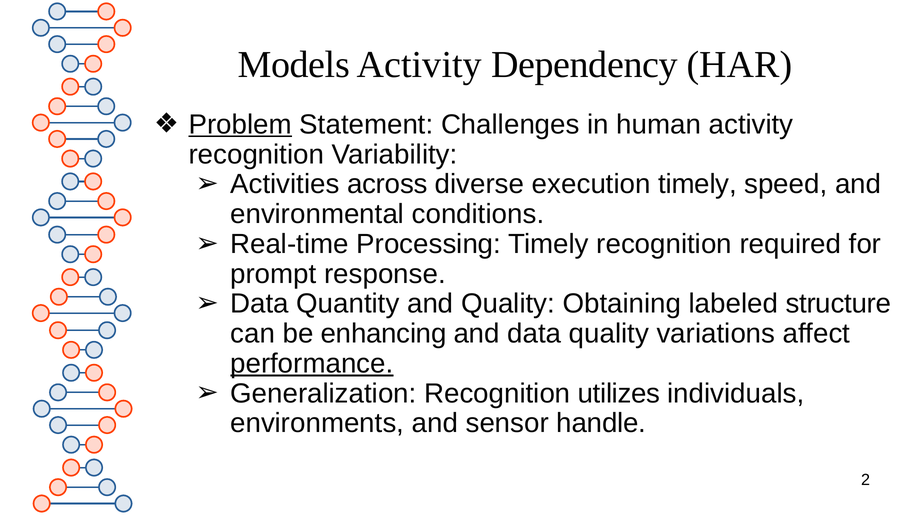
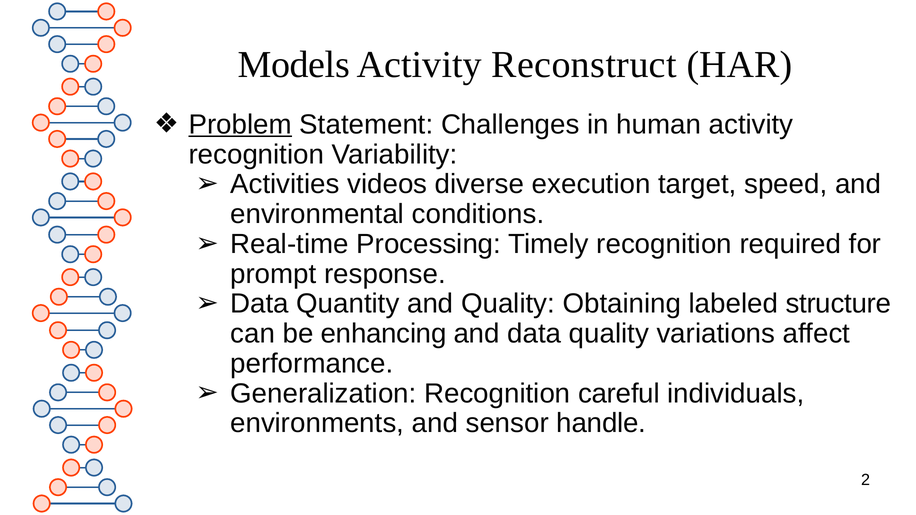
Dependency: Dependency -> Reconstruct
across: across -> videos
execution timely: timely -> target
performance underline: present -> none
utilizes: utilizes -> careful
